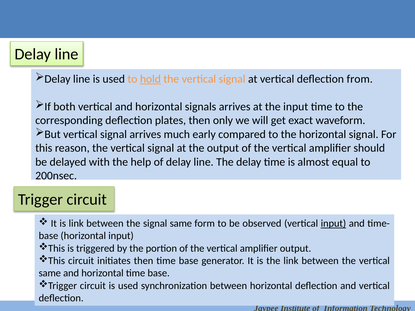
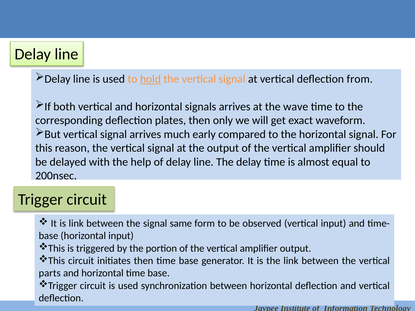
the input: input -> wave
input at (333, 224) underline: present -> none
same at (50, 273): same -> parts
